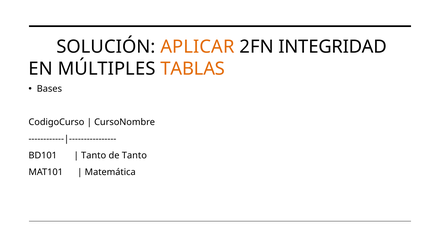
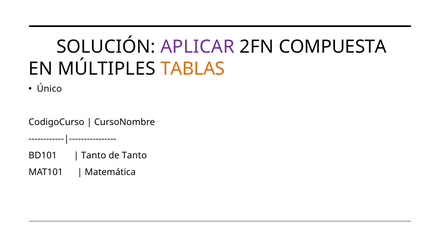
APLICAR colour: orange -> purple
INTEGRIDAD: INTEGRIDAD -> COMPUESTA
Bases: Bases -> Único
